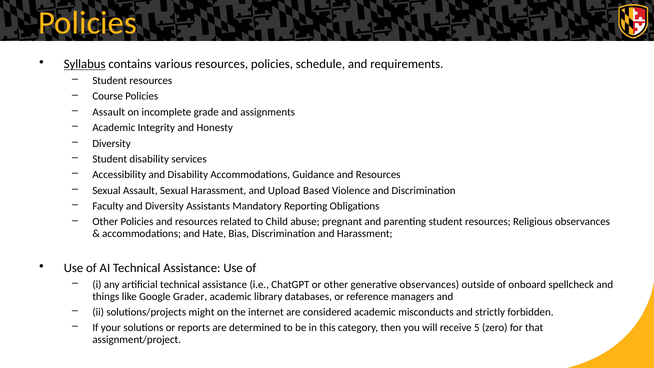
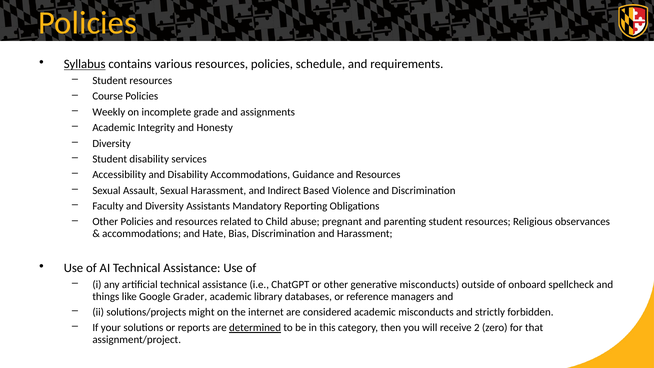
Assault at (109, 112): Assault -> Weekly
Upload: Upload -> Indirect
generative observances: observances -> misconducts
determined underline: none -> present
5: 5 -> 2
